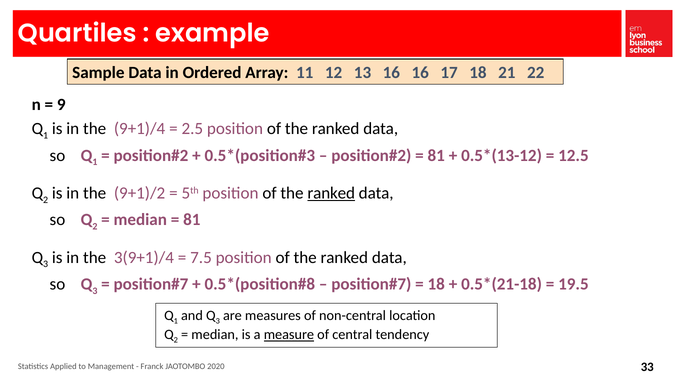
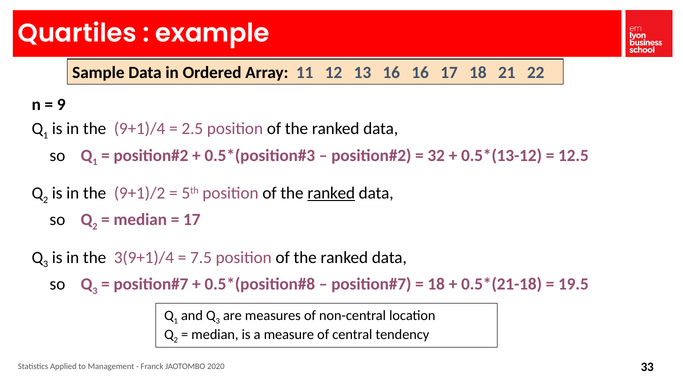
81 at (436, 156): 81 -> 32
81 at (192, 220): 81 -> 17
measure underline: present -> none
